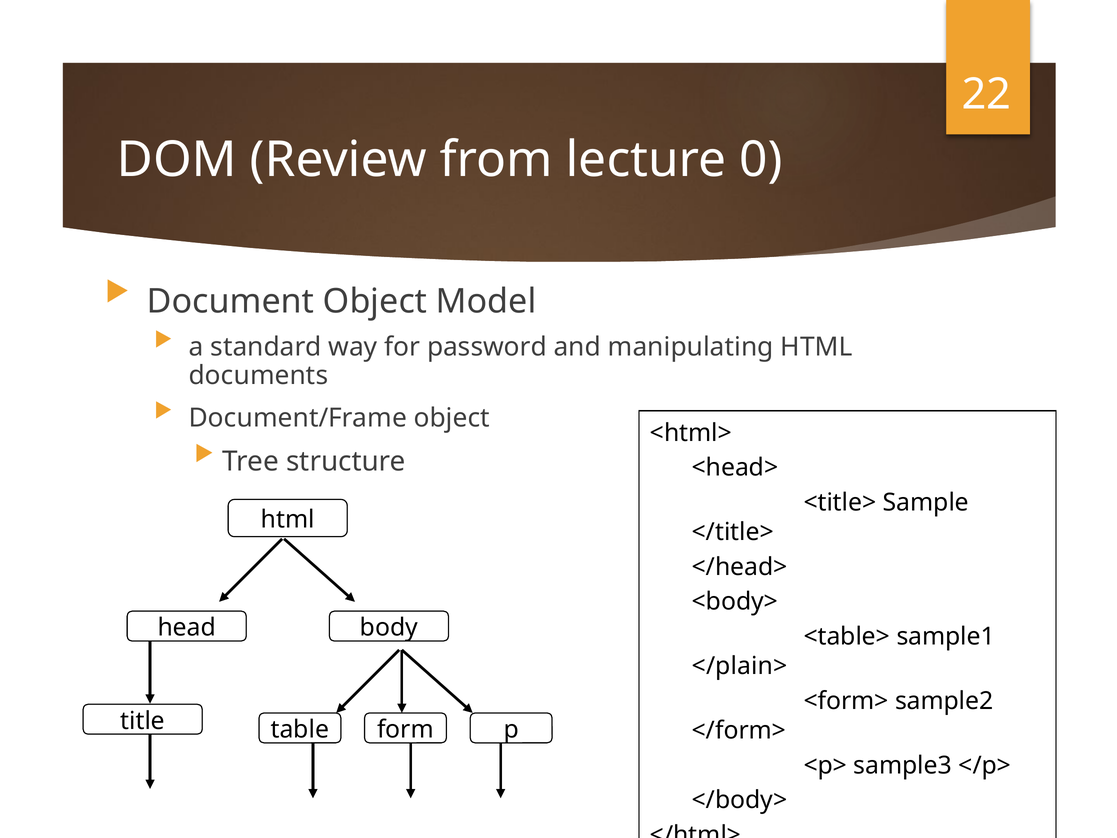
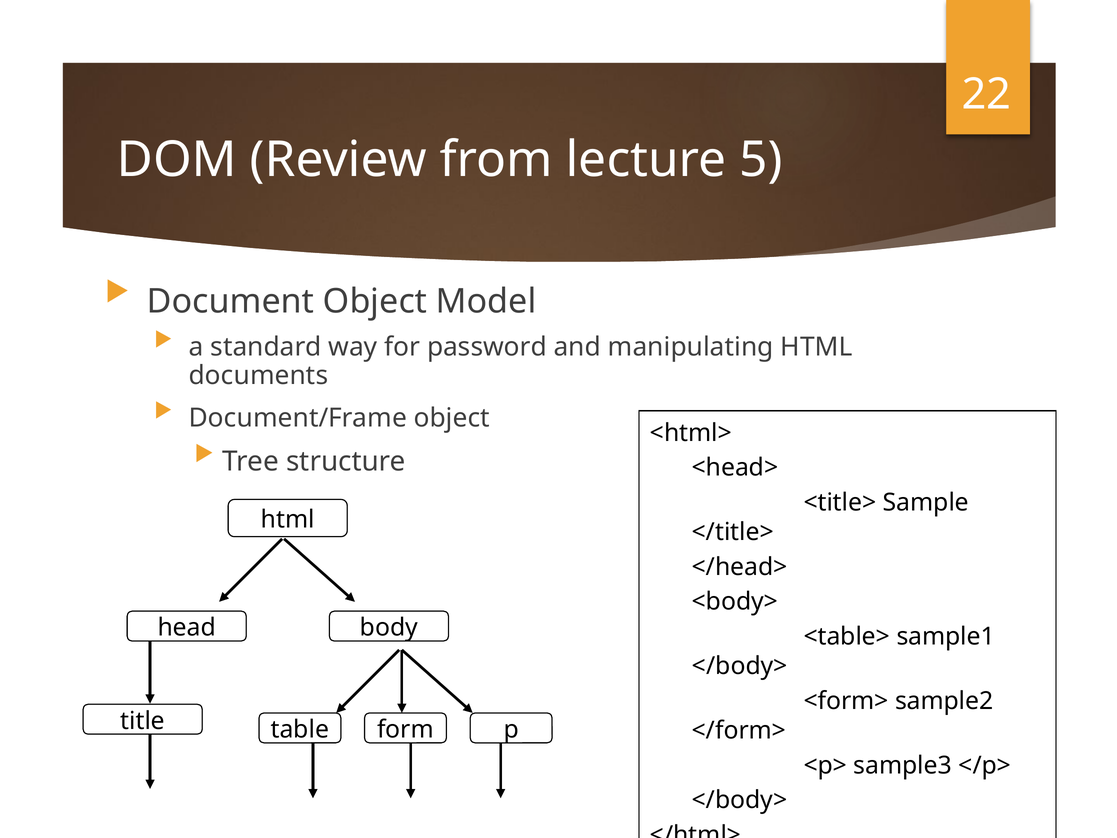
0: 0 -> 5
</plain> at (740, 666): </plain> -> </body>
